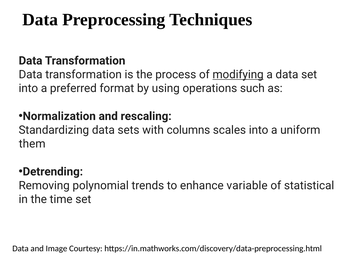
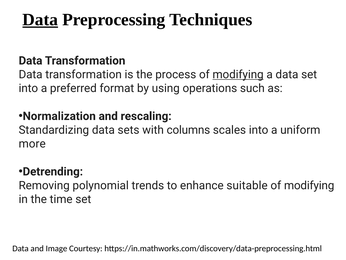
Data at (40, 20) underline: none -> present
them: them -> more
variable: variable -> suitable
statistical at (309, 185): statistical -> modifying
